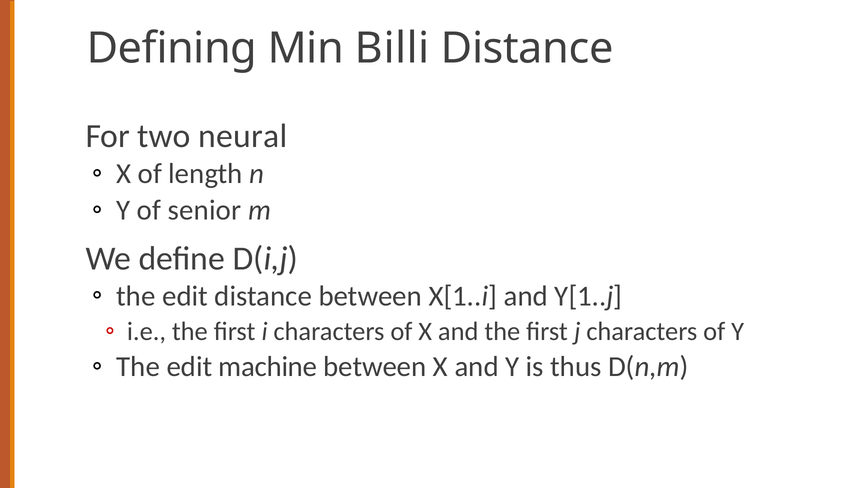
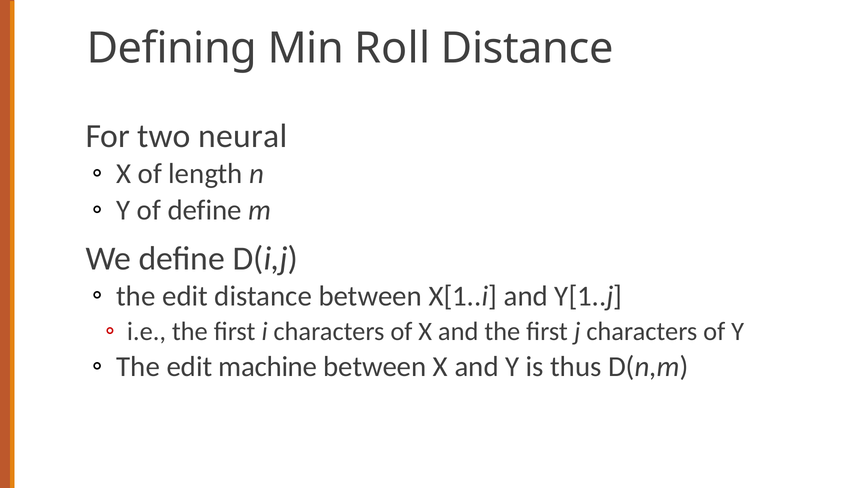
Billi: Billi -> Roll
of senior: senior -> define
